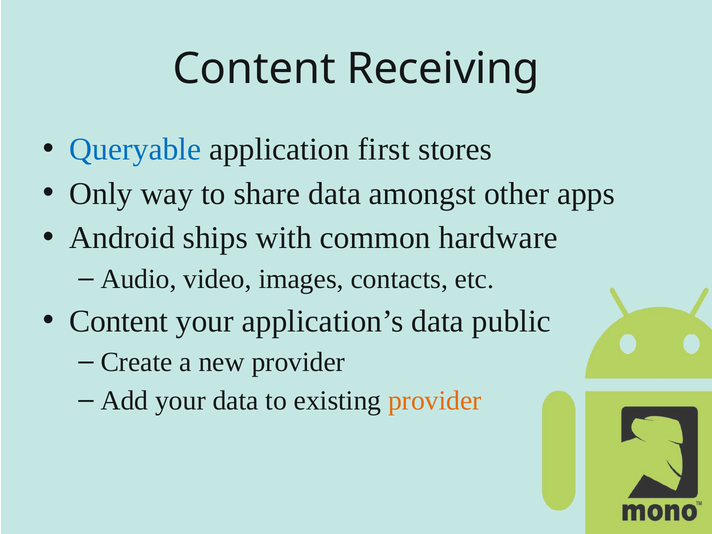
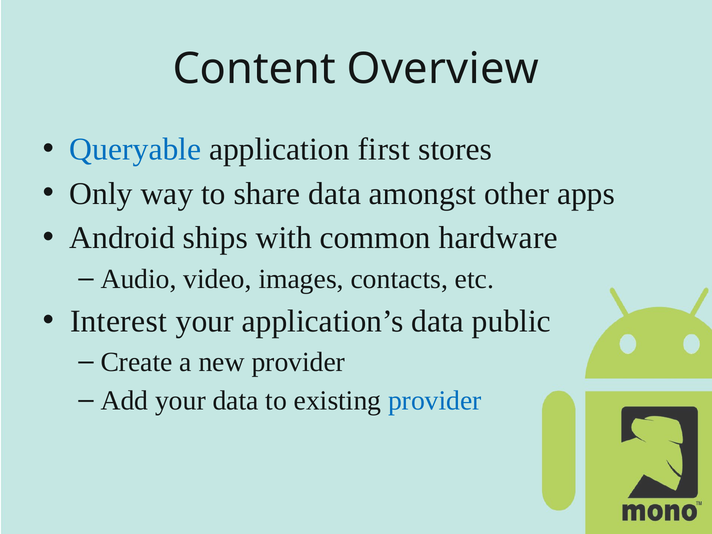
Receiving: Receiving -> Overview
Content at (119, 321): Content -> Interest
provider at (435, 401) colour: orange -> blue
